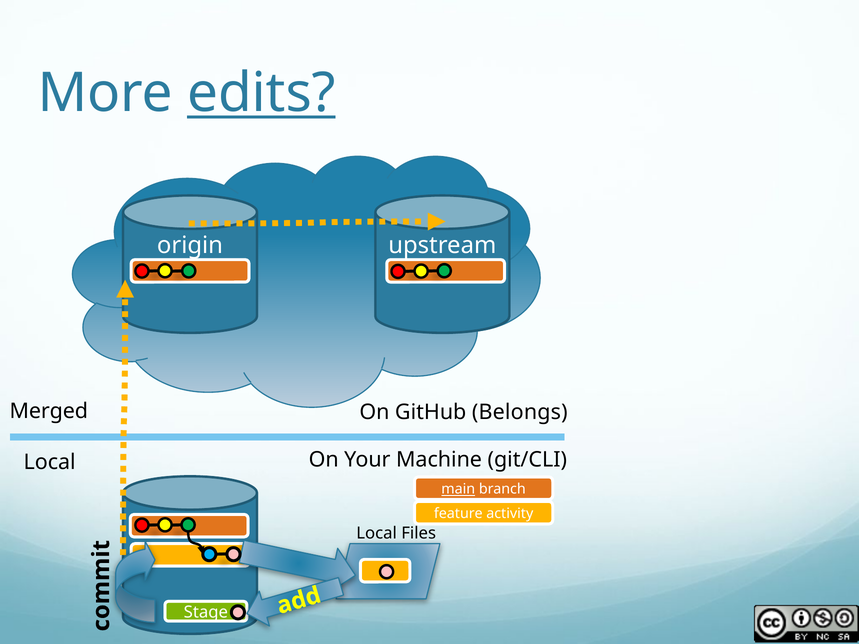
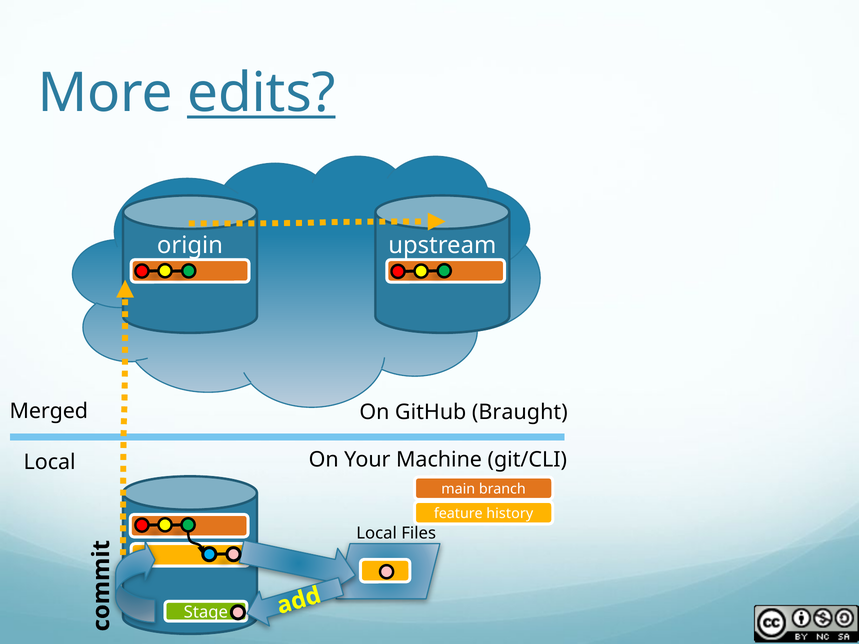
Belongs: Belongs -> Braught
main underline: present -> none
activity: activity -> history
